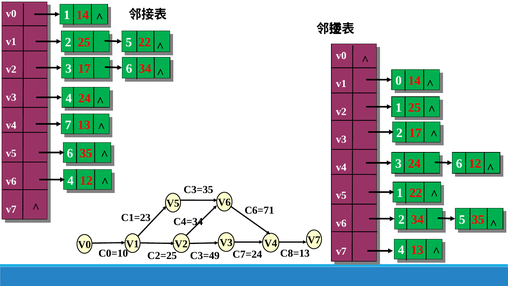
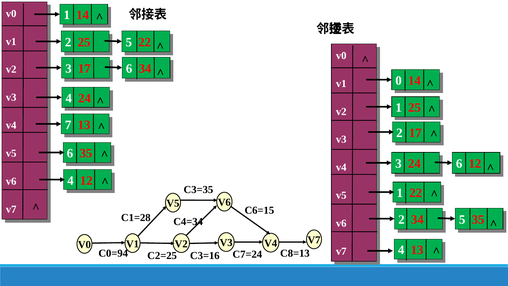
C6=71: C6=71 -> C6=15
C1=23: C1=23 -> C1=28
C0=10: C0=10 -> C0=94
C3=49: C3=49 -> C3=16
